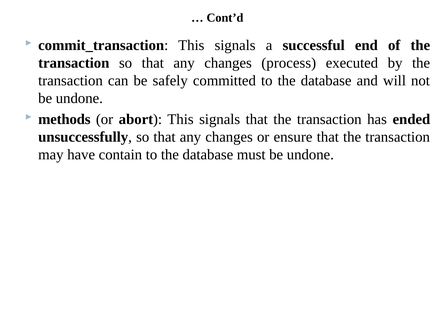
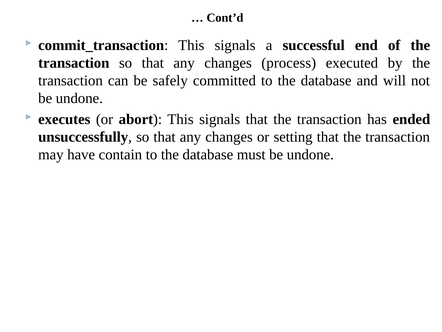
methods: methods -> executes
ensure: ensure -> setting
